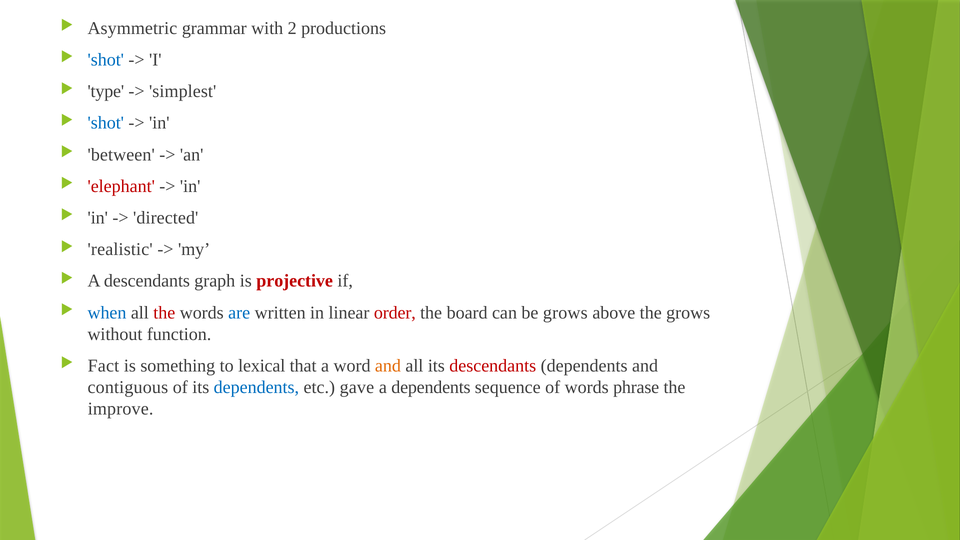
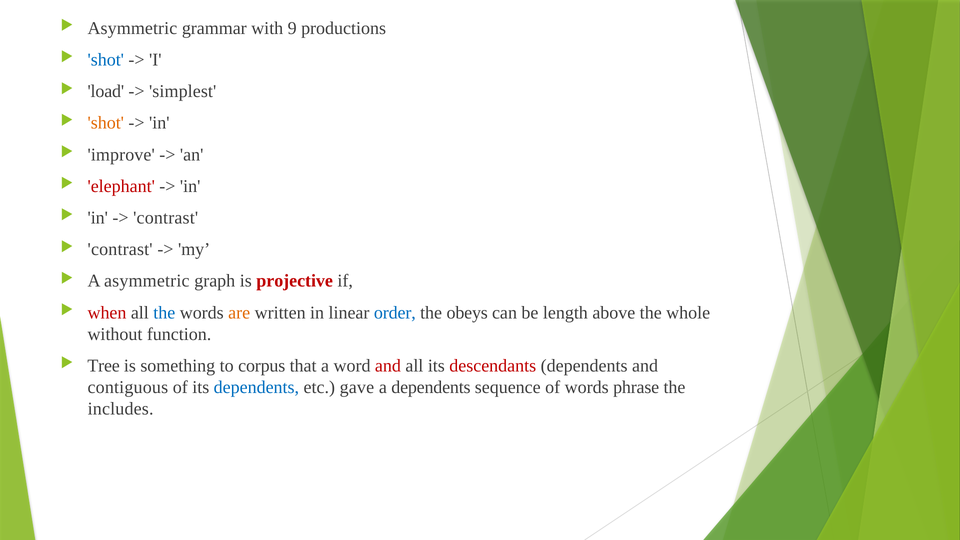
2: 2 -> 9
type: type -> load
shot at (106, 123) colour: blue -> orange
between: between -> improve
directed at (166, 218): directed -> contrast
realistic at (120, 249): realistic -> contrast
A descendants: descendants -> asymmetric
when colour: blue -> red
the at (164, 313) colour: red -> blue
are colour: blue -> orange
order colour: red -> blue
board: board -> obeys
be grows: grows -> length
the grows: grows -> whole
Fact: Fact -> Tree
lexical: lexical -> corpus
and at (388, 366) colour: orange -> red
improve: improve -> includes
